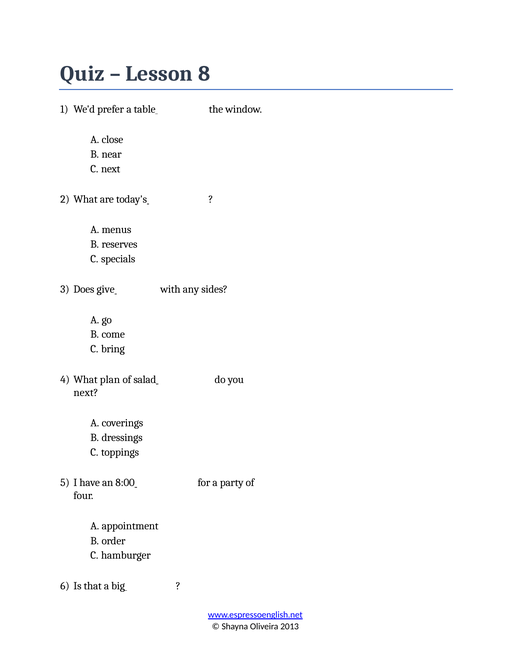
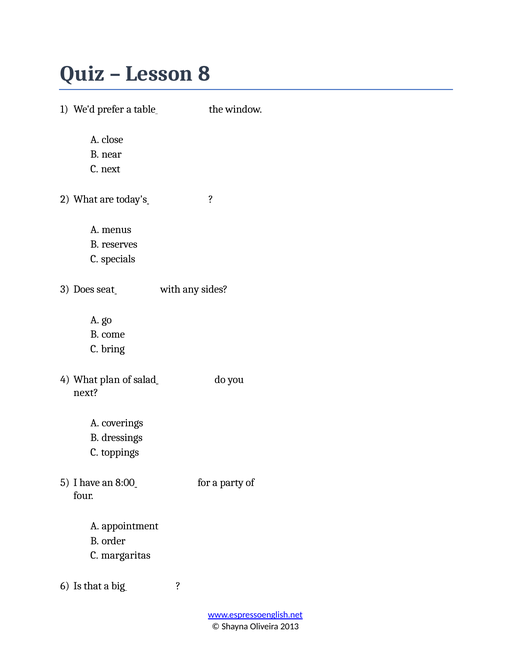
give: give -> seat
hamburger: hamburger -> margaritas
